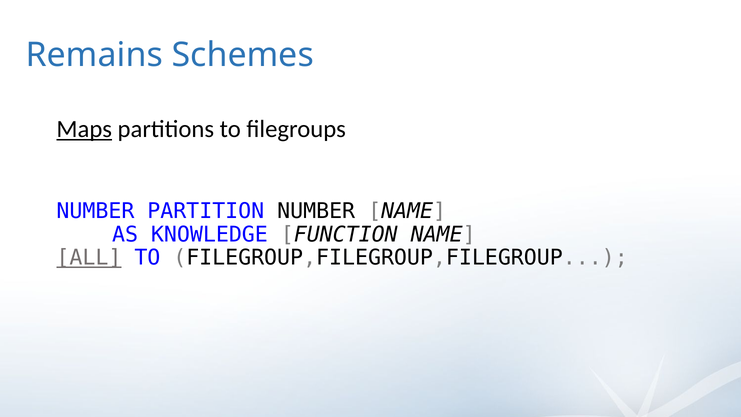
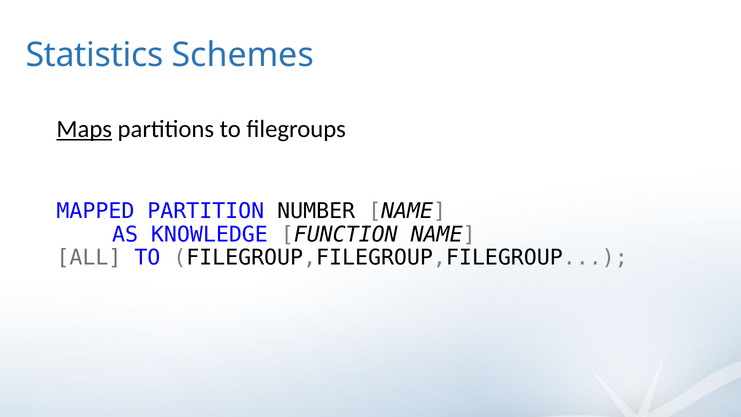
Remains: Remains -> Statistics
NUMBER at (95, 211): NUMBER -> MAPPED
ALL underline: present -> none
